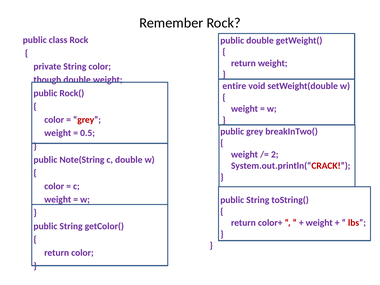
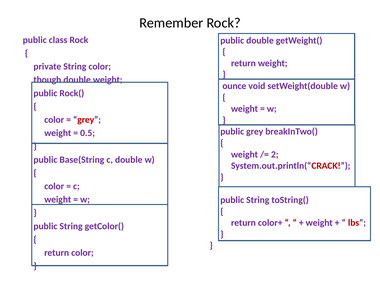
entire: entire -> ounce
Note(String: Note(String -> Base(String
